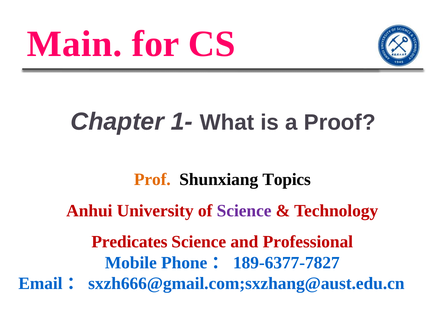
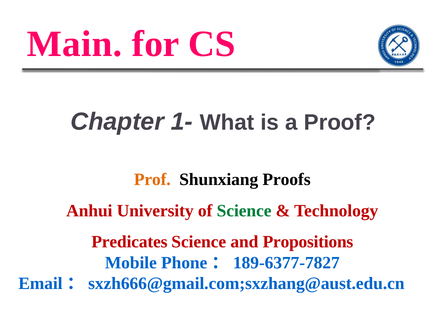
Topics: Topics -> Proofs
Science at (244, 211) colour: purple -> green
Professional: Professional -> Propositions
